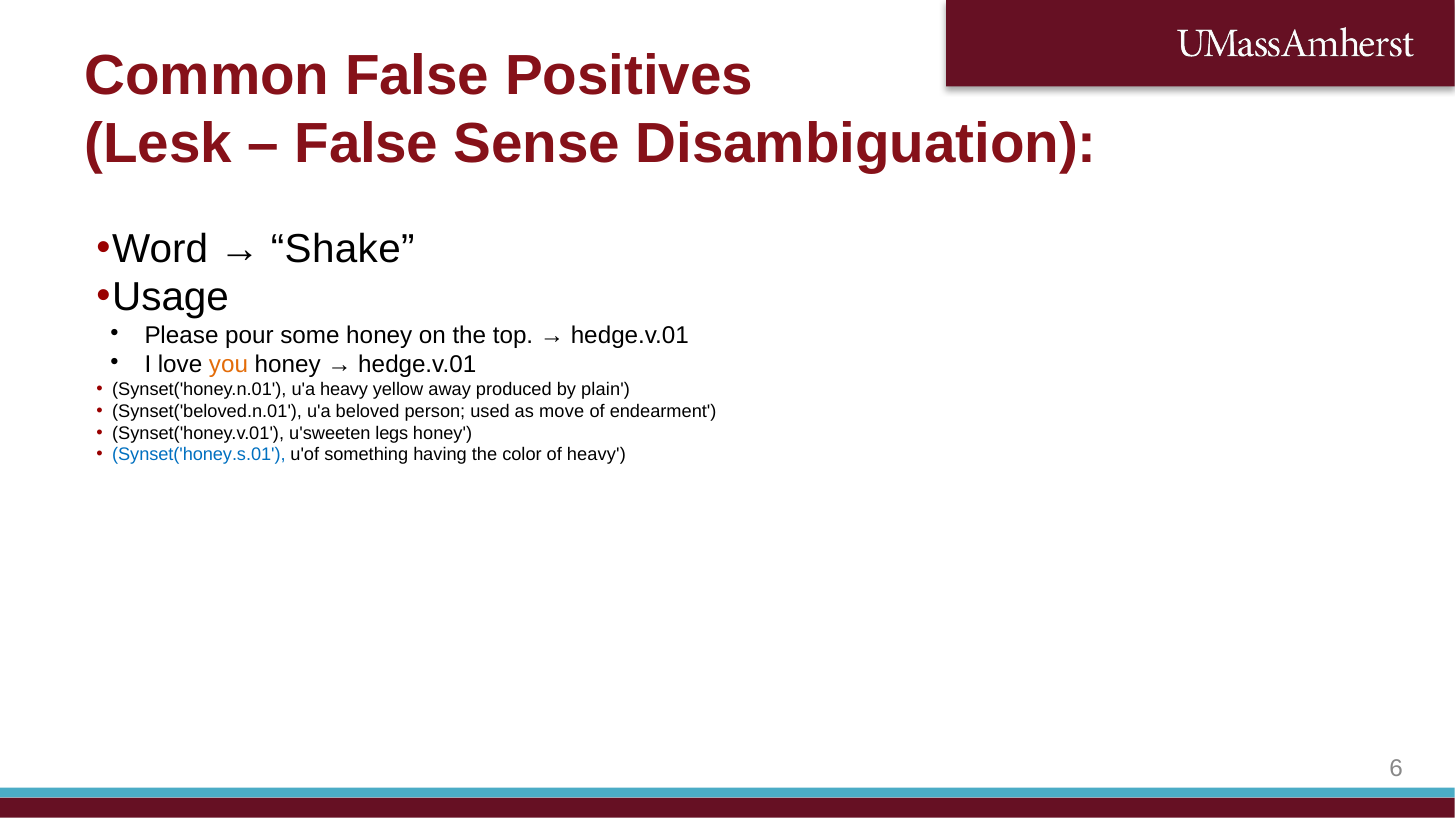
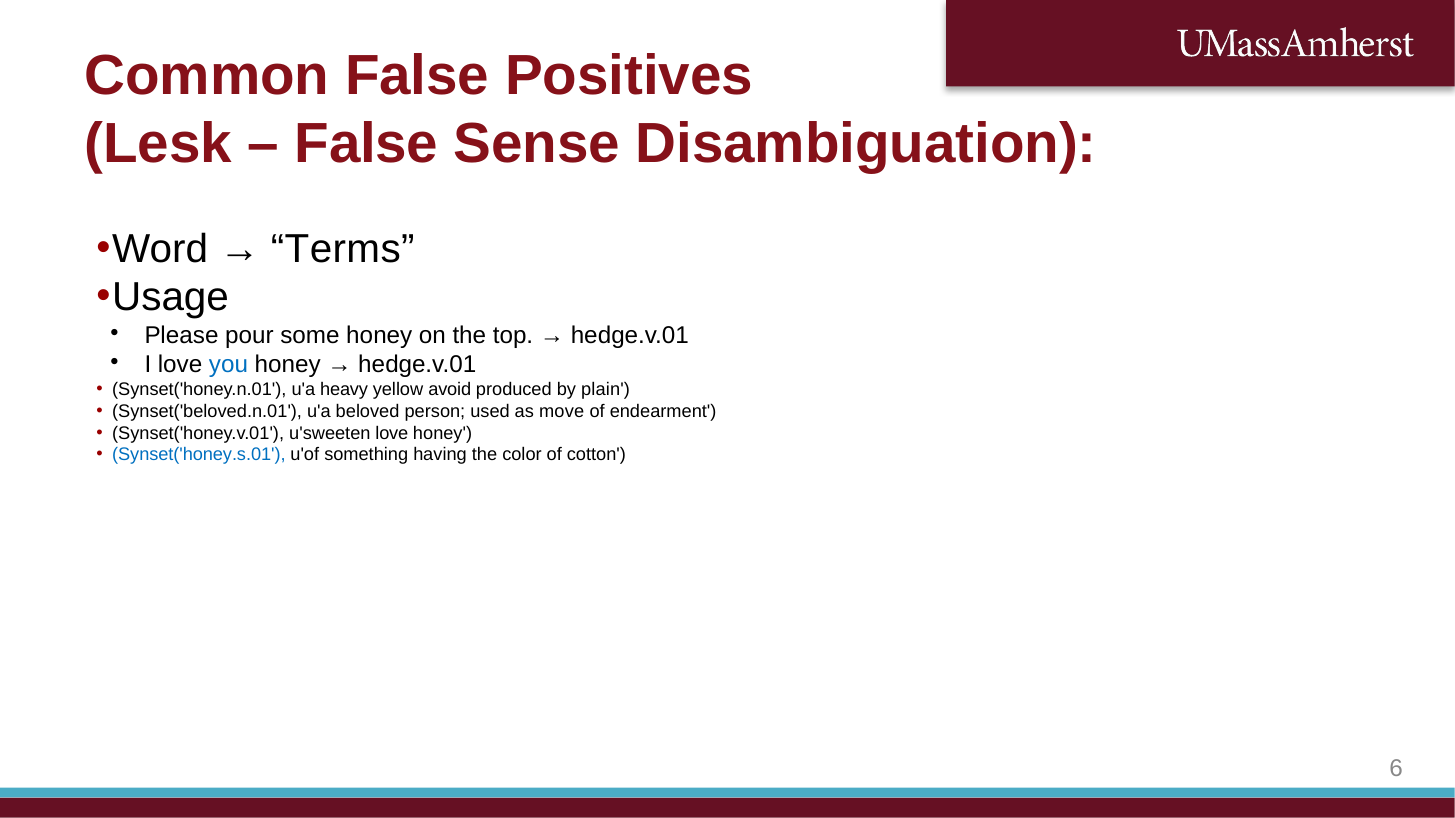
Shake: Shake -> Terms
you colour: orange -> blue
away: away -> avoid
u'sweeten legs: legs -> love
of heavy: heavy -> cotton
